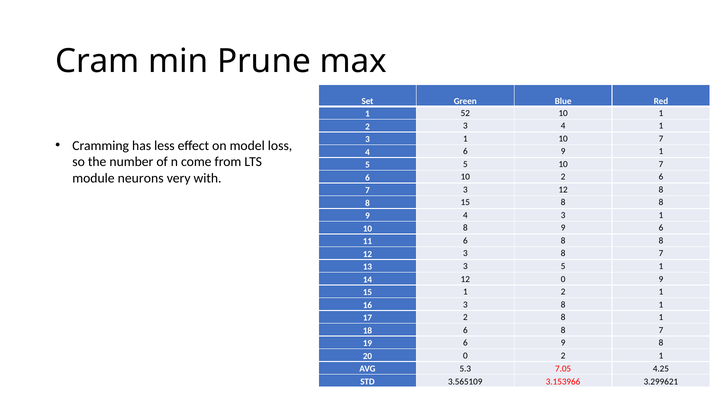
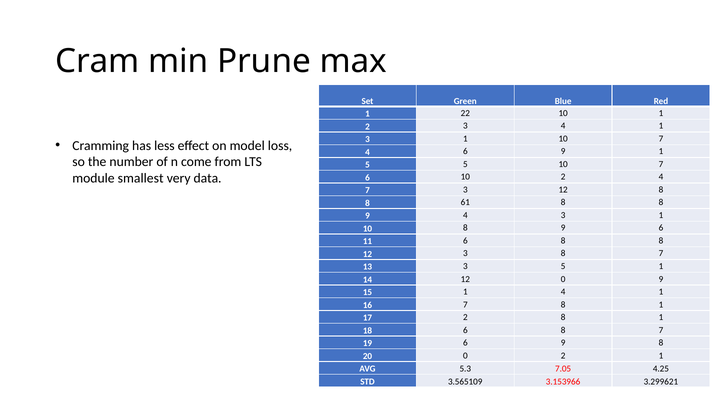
52: 52 -> 22
neurons: neurons -> smallest
with: with -> data
2 6: 6 -> 4
8 15: 15 -> 61
15 1 2: 2 -> 4
16 3: 3 -> 7
